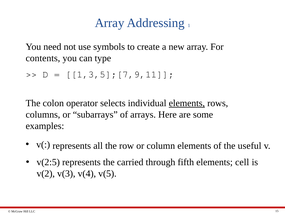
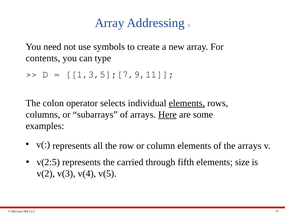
Here underline: none -> present
the useful: useful -> arrays
cell: cell -> size
